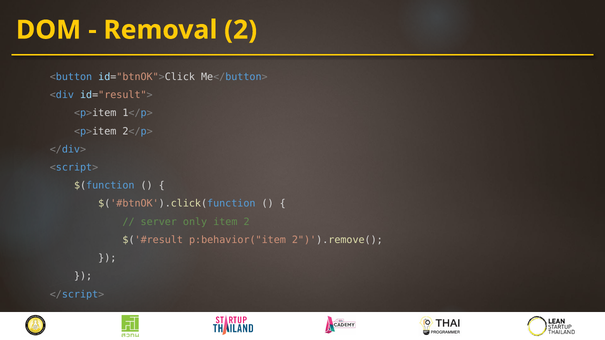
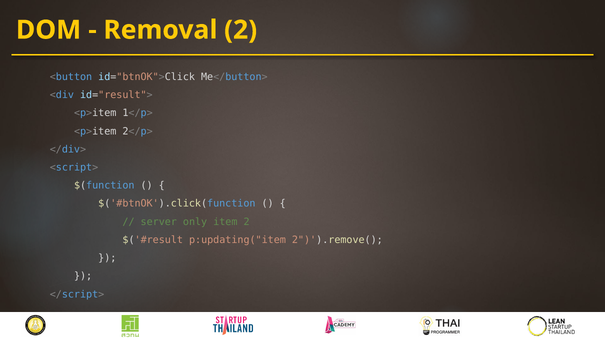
p:behavior("item: p:behavior("item -> p:updating("item
